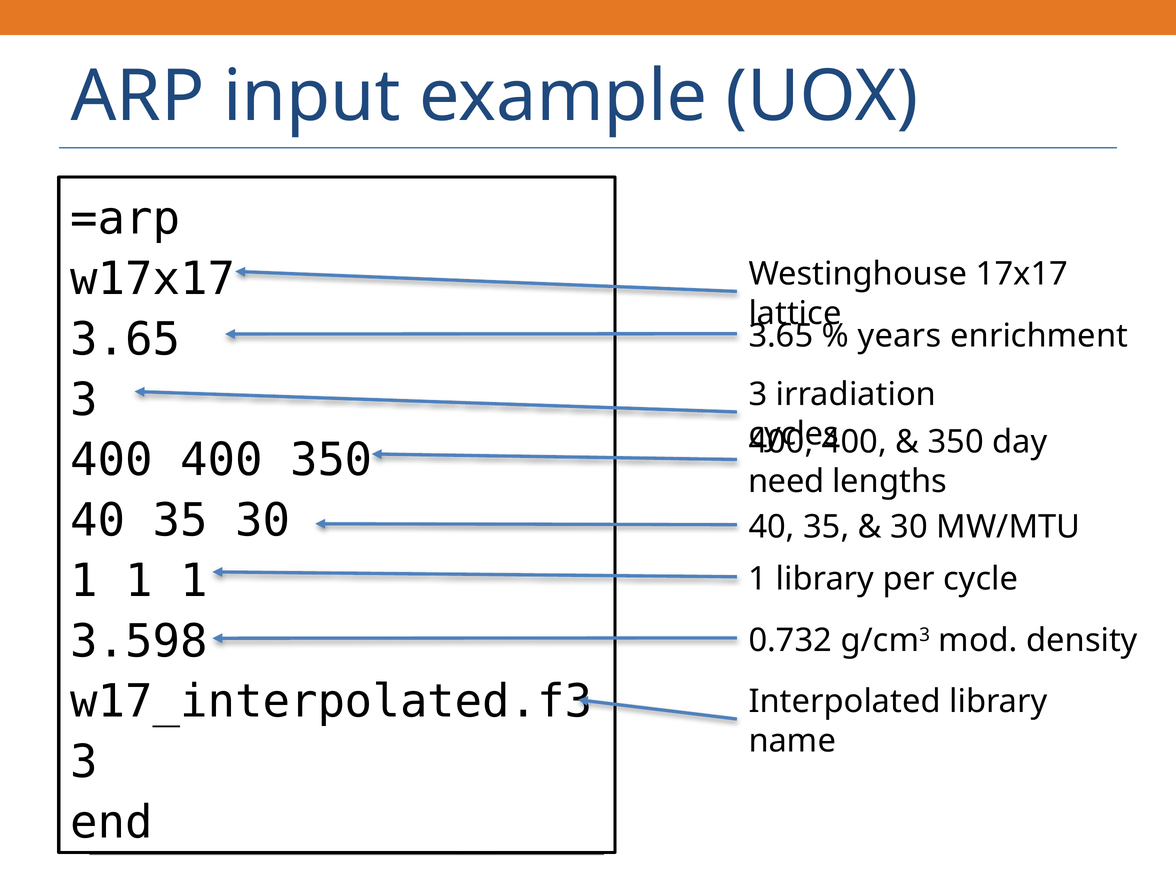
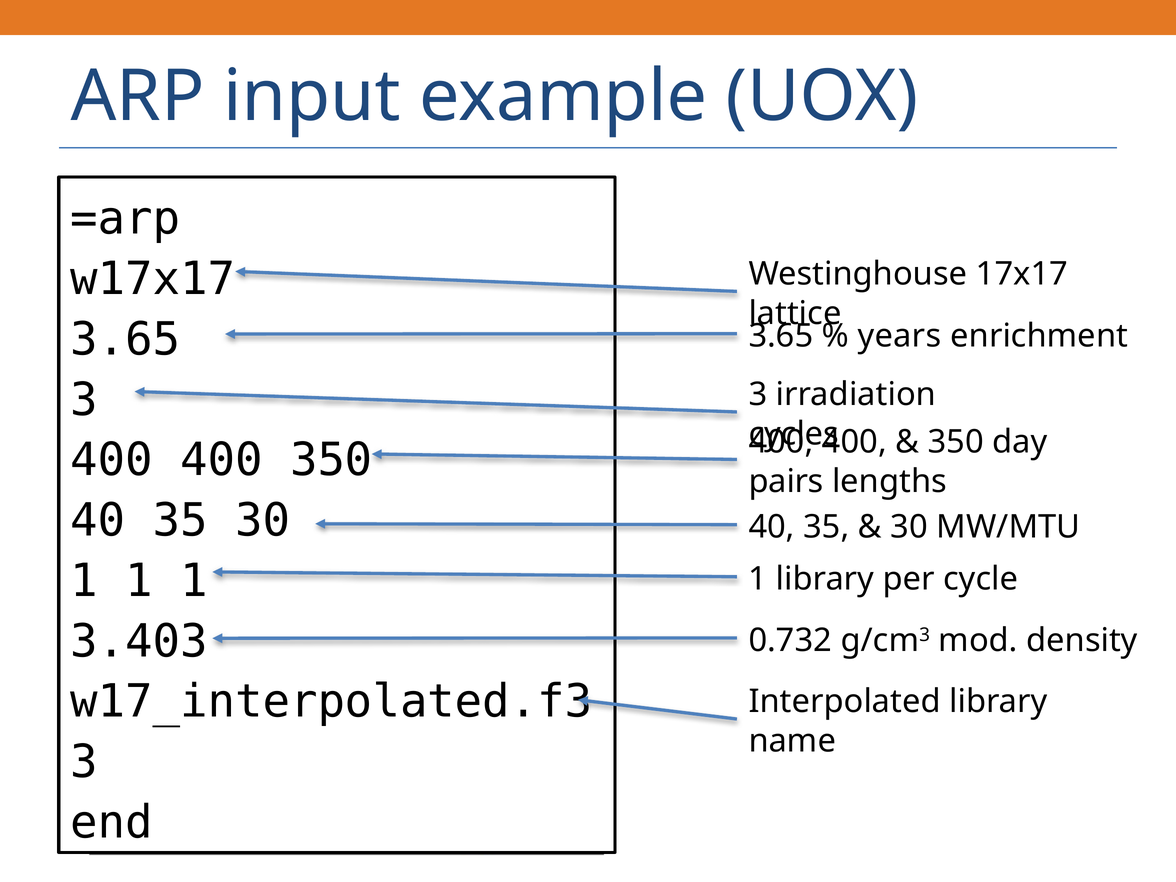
need: need -> pairs
3.598: 3.598 -> 3.403
